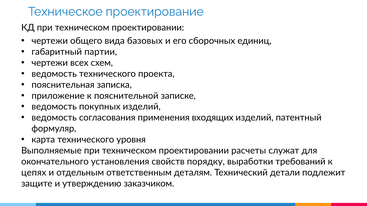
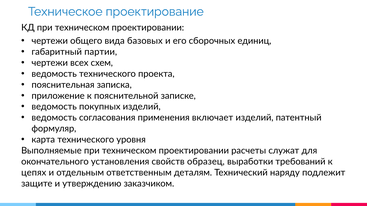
входящих: входящих -> включает
порядку: порядку -> образец
детали: детали -> наряду
